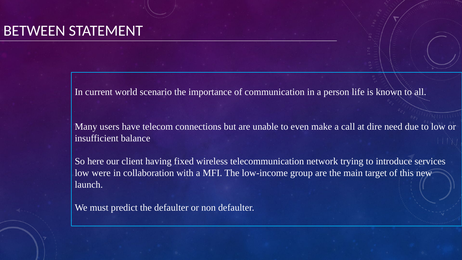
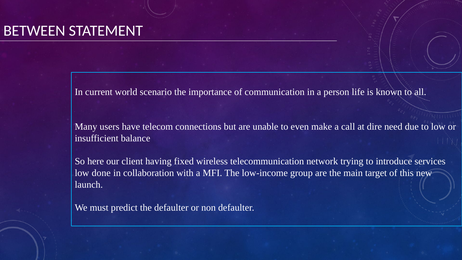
were: were -> done
